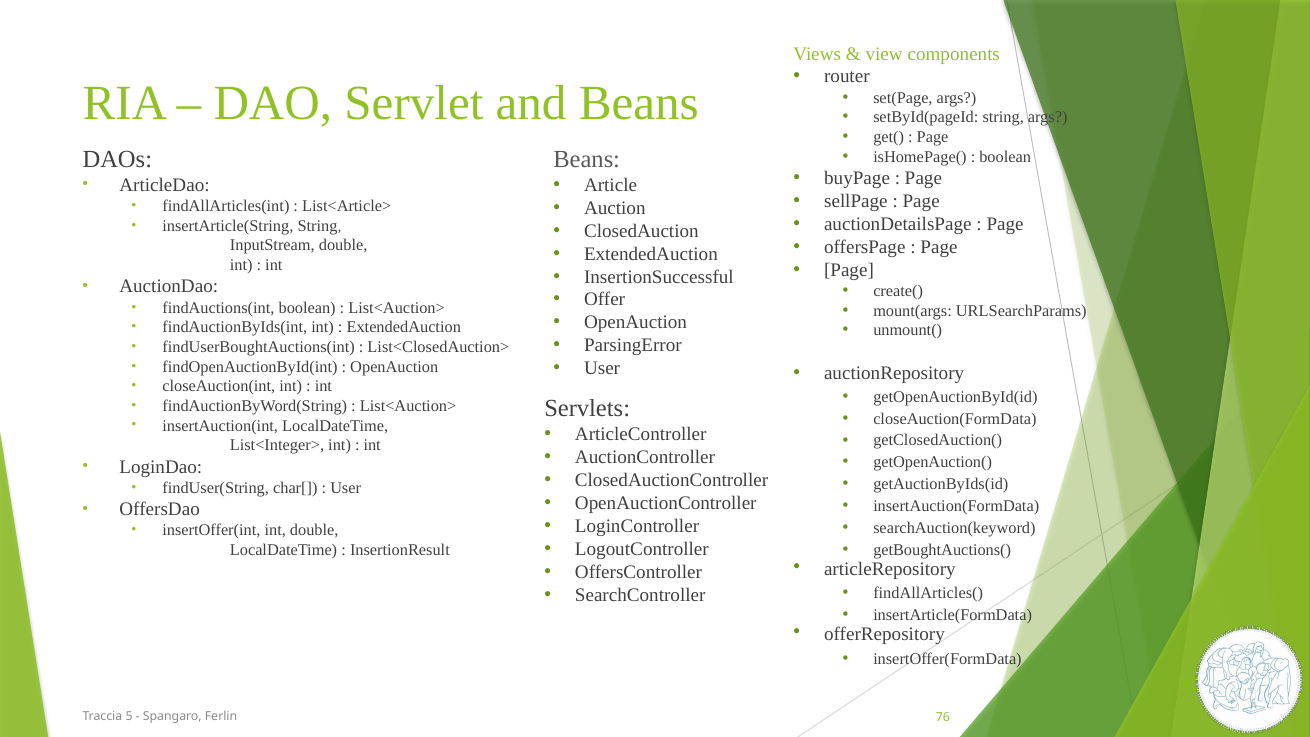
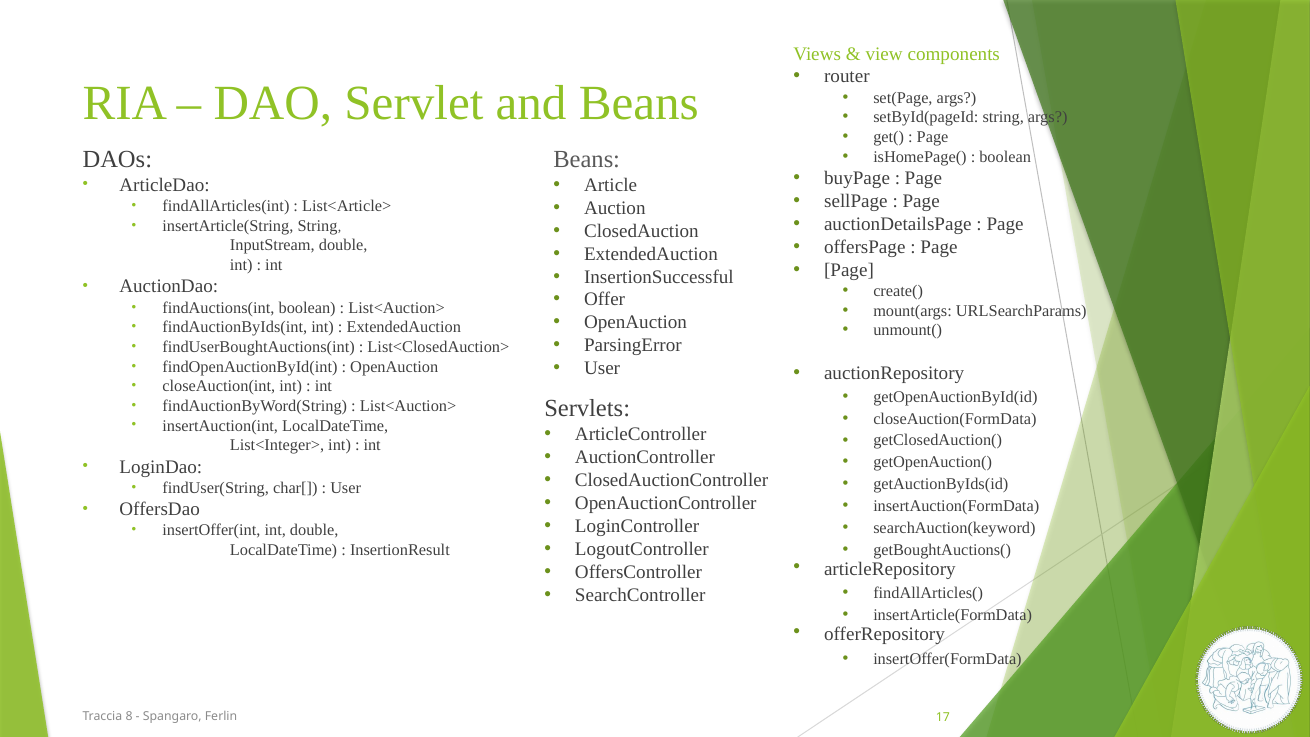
5: 5 -> 8
76: 76 -> 17
